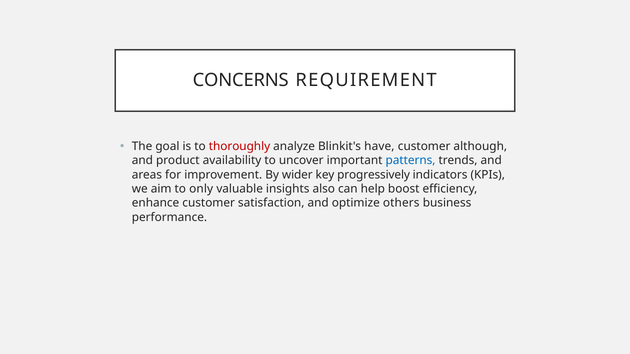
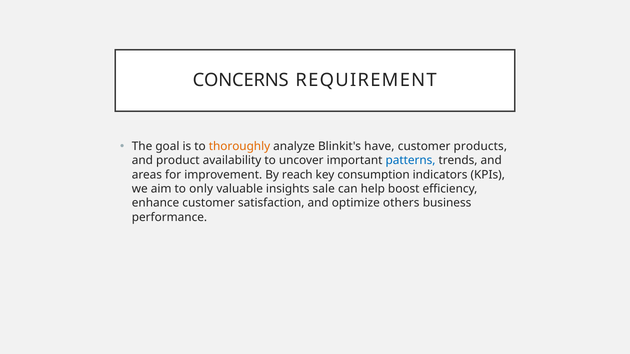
thoroughly colour: red -> orange
although: although -> products
wider: wider -> reach
progressively: progressively -> consumption
also: also -> sale
